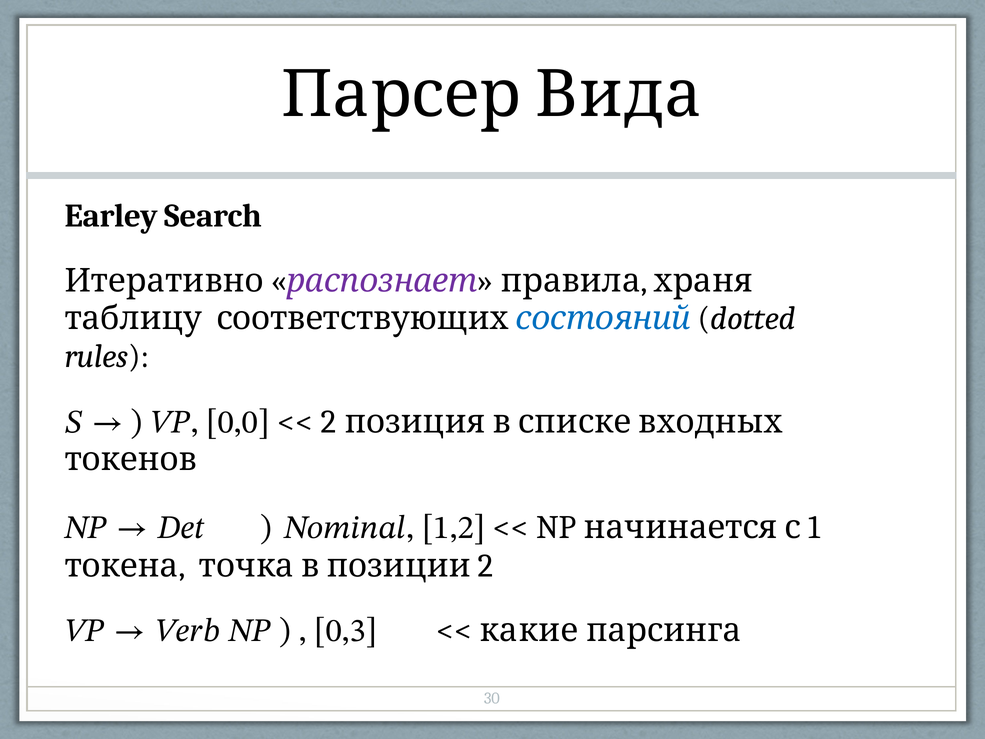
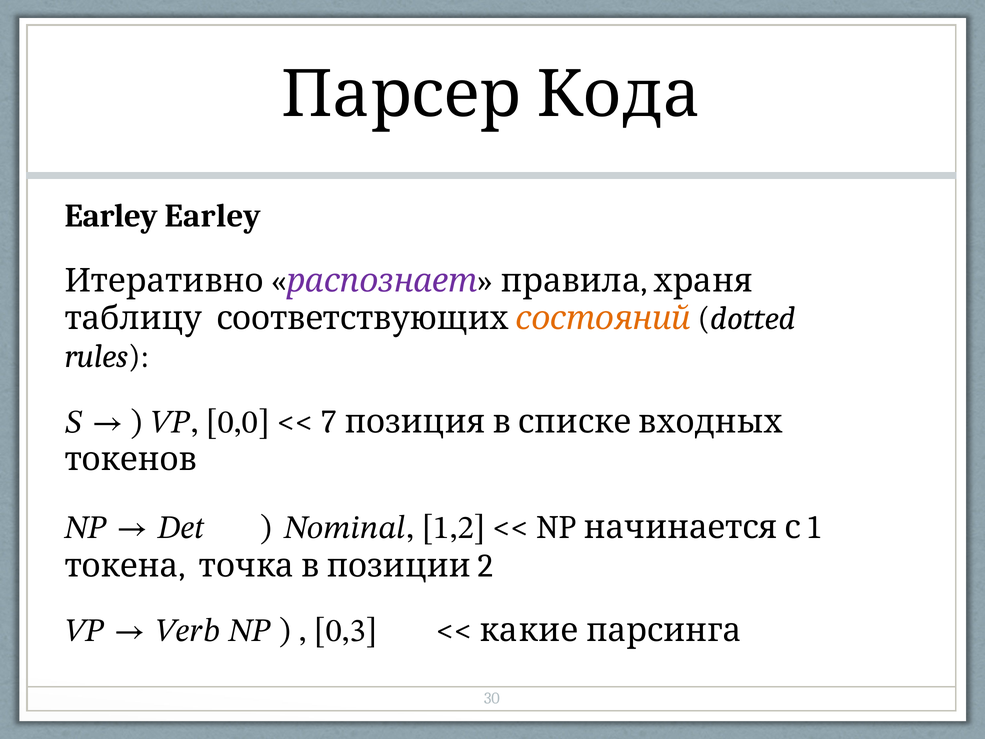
Вида: Вида -> Кода
Earley Search: Search -> Earley
состояний colour: blue -> orange
2 at (329, 422): 2 -> 7
